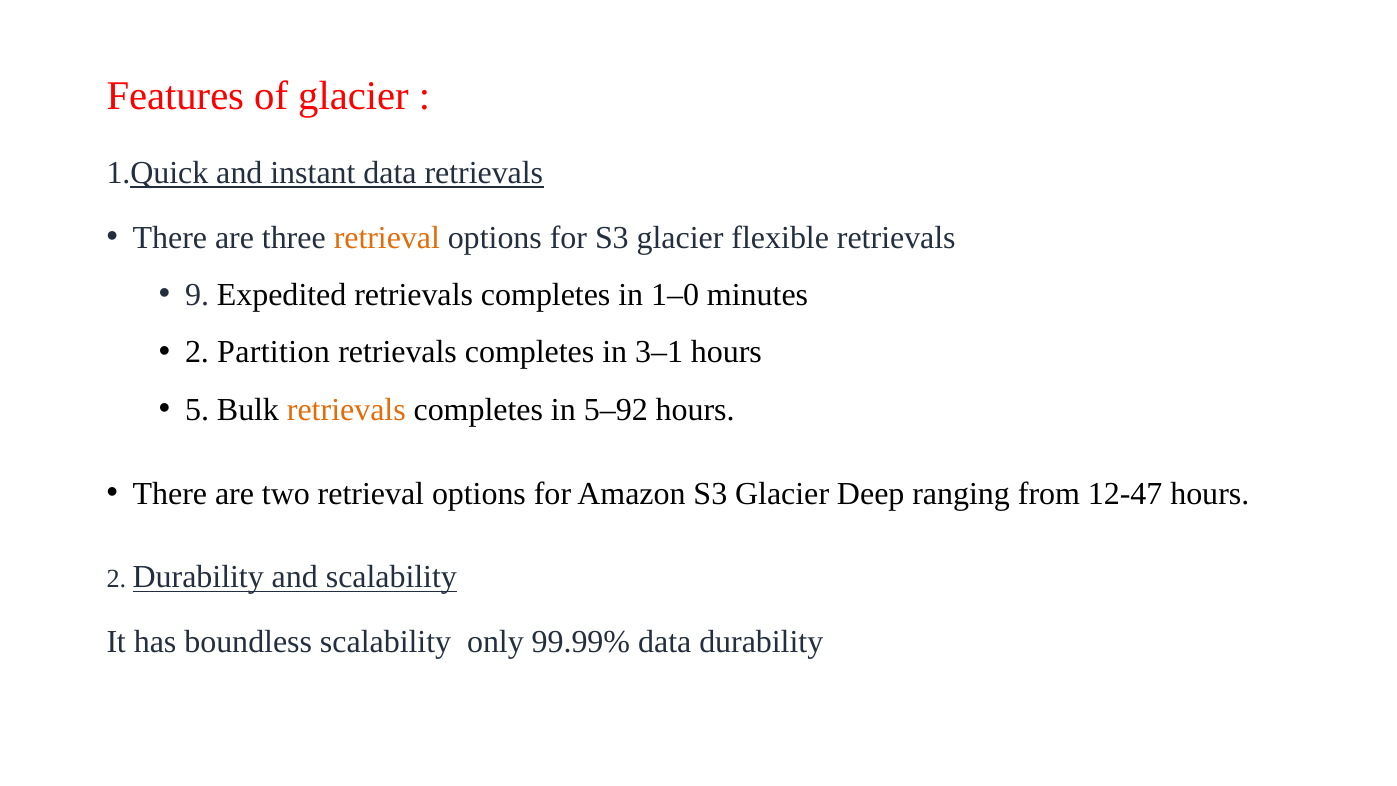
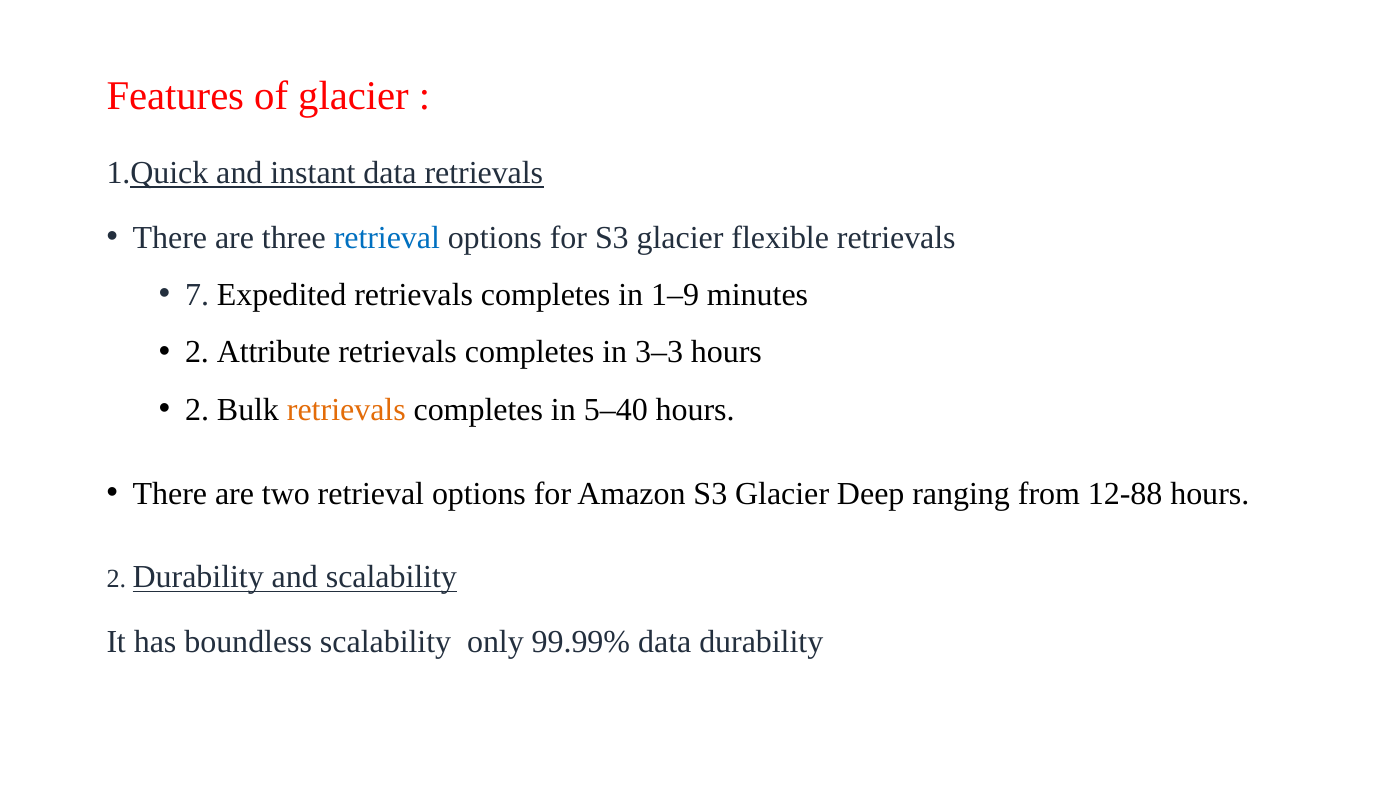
retrieval at (387, 238) colour: orange -> blue
9: 9 -> 7
1–0: 1–0 -> 1–9
Partition: Partition -> Attribute
3–1: 3–1 -> 3–3
5 at (197, 410): 5 -> 2
5–92: 5–92 -> 5–40
12-47: 12-47 -> 12-88
